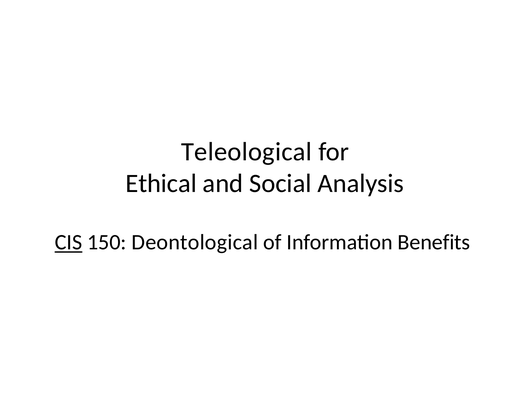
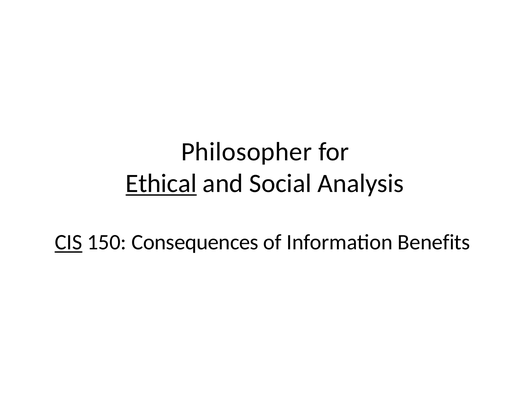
Teleological: Teleological -> Philosopher
Ethical underline: none -> present
Deontological: Deontological -> Consequences
